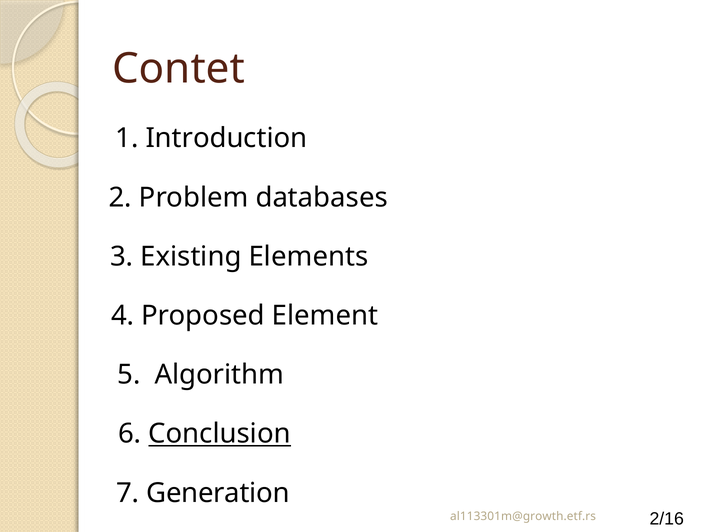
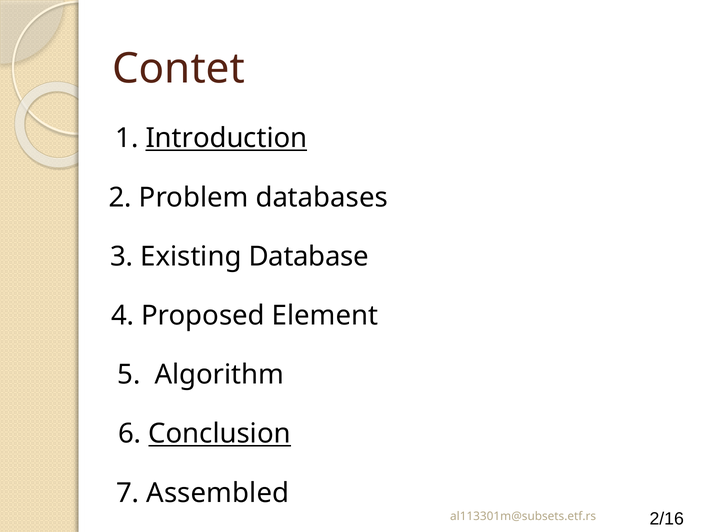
Introduction underline: none -> present
Elements: Elements -> Database
Generation: Generation -> Assembled
al113301m@growth.etf.rs: al113301m@growth.etf.rs -> al113301m@subsets.etf.rs
